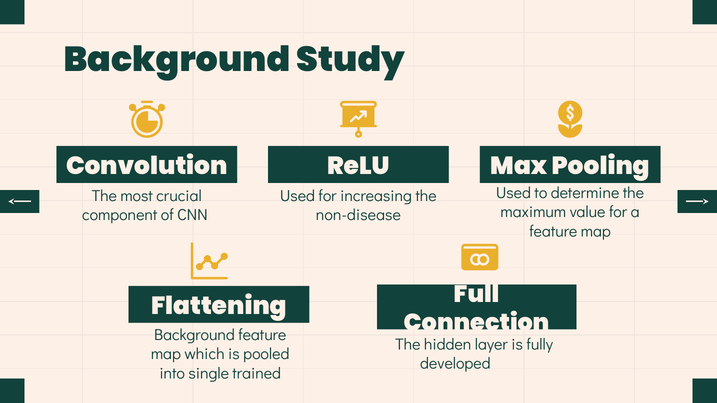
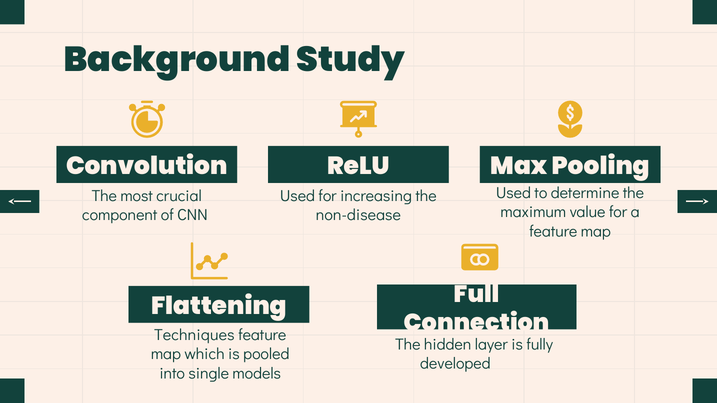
Background at (194, 335): Background -> Techniques
trained: trained -> models
